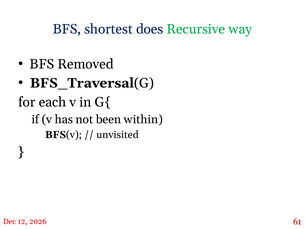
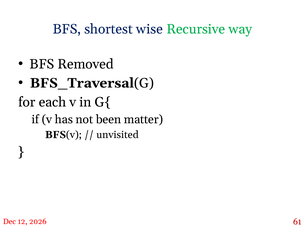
does: does -> wise
within: within -> matter
